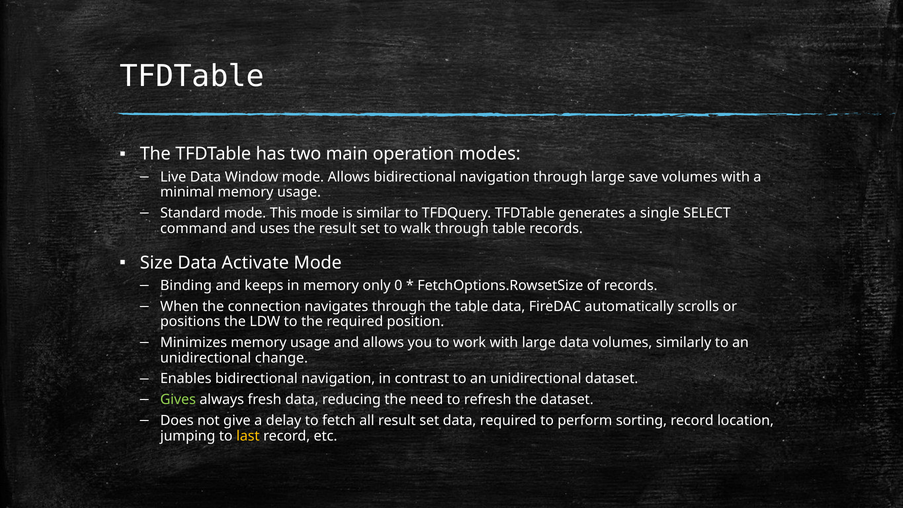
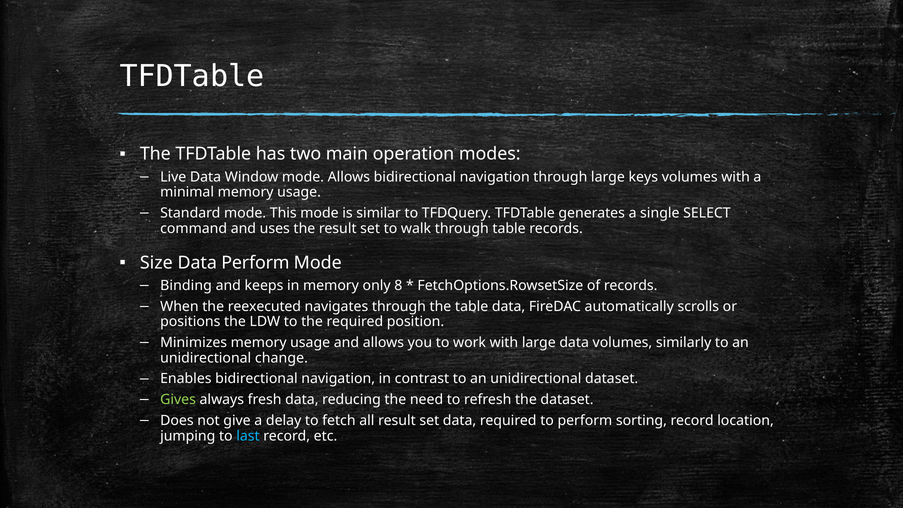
save: save -> keys
Data Activate: Activate -> Perform
0: 0 -> 8
connection: connection -> reexecuted
last colour: yellow -> light blue
